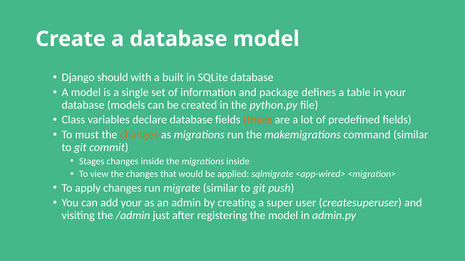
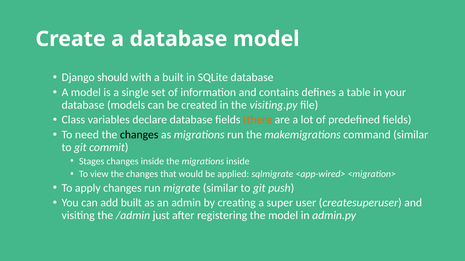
package: package -> contains
python.py: python.py -> visiting.py
must: must -> need
changes at (139, 135) colour: orange -> black
add your: your -> built
